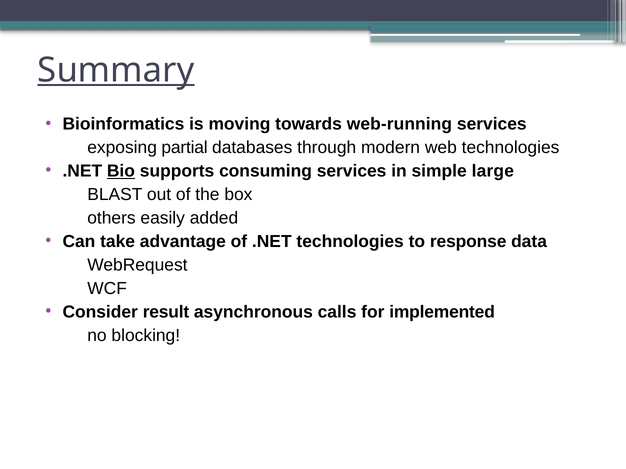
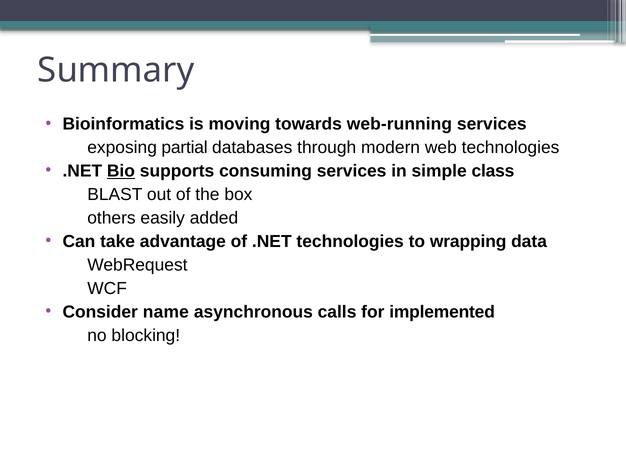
Summary underline: present -> none
large: large -> class
response: response -> wrapping
result: result -> name
